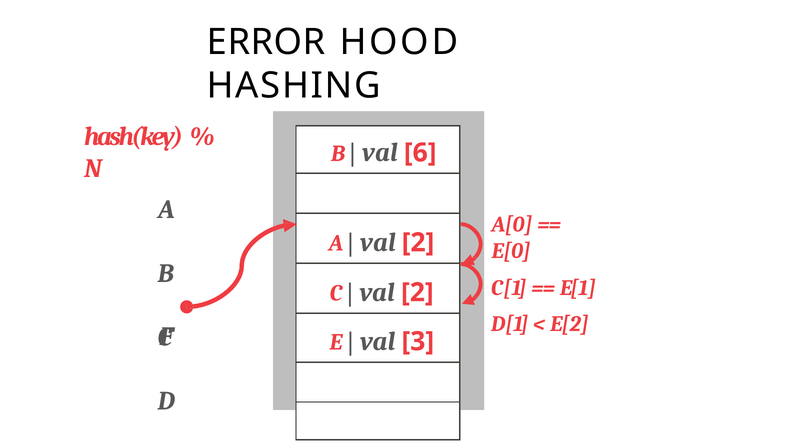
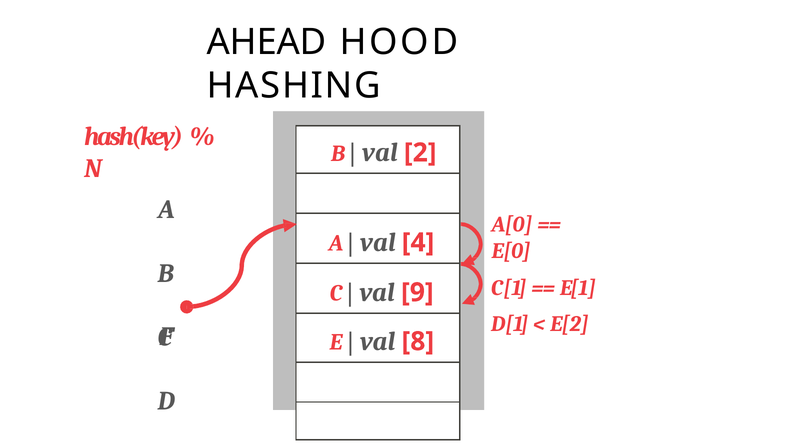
ERROR: ERROR -> AHEAD
6: 6 -> 2
2 at (418, 242): 2 -> 4
2 at (417, 292): 2 -> 9
3: 3 -> 8
